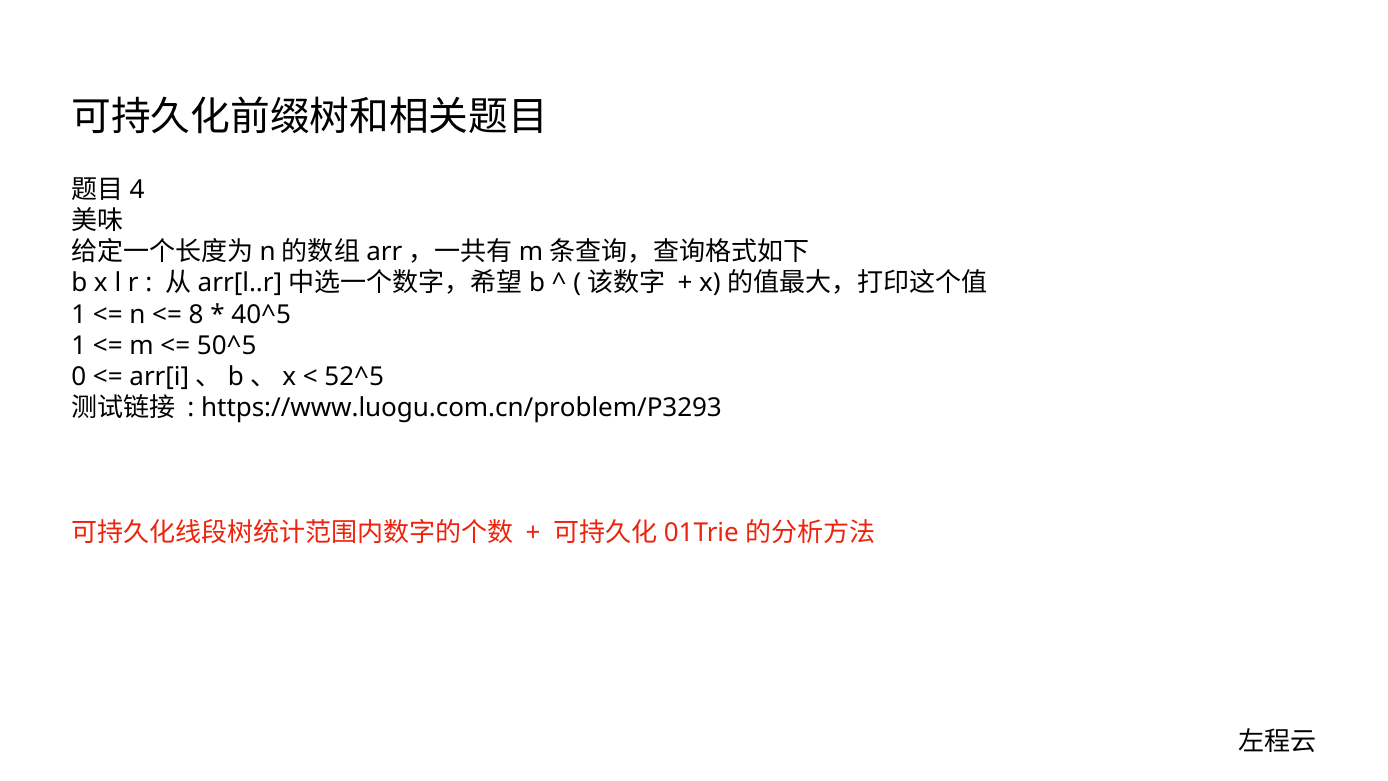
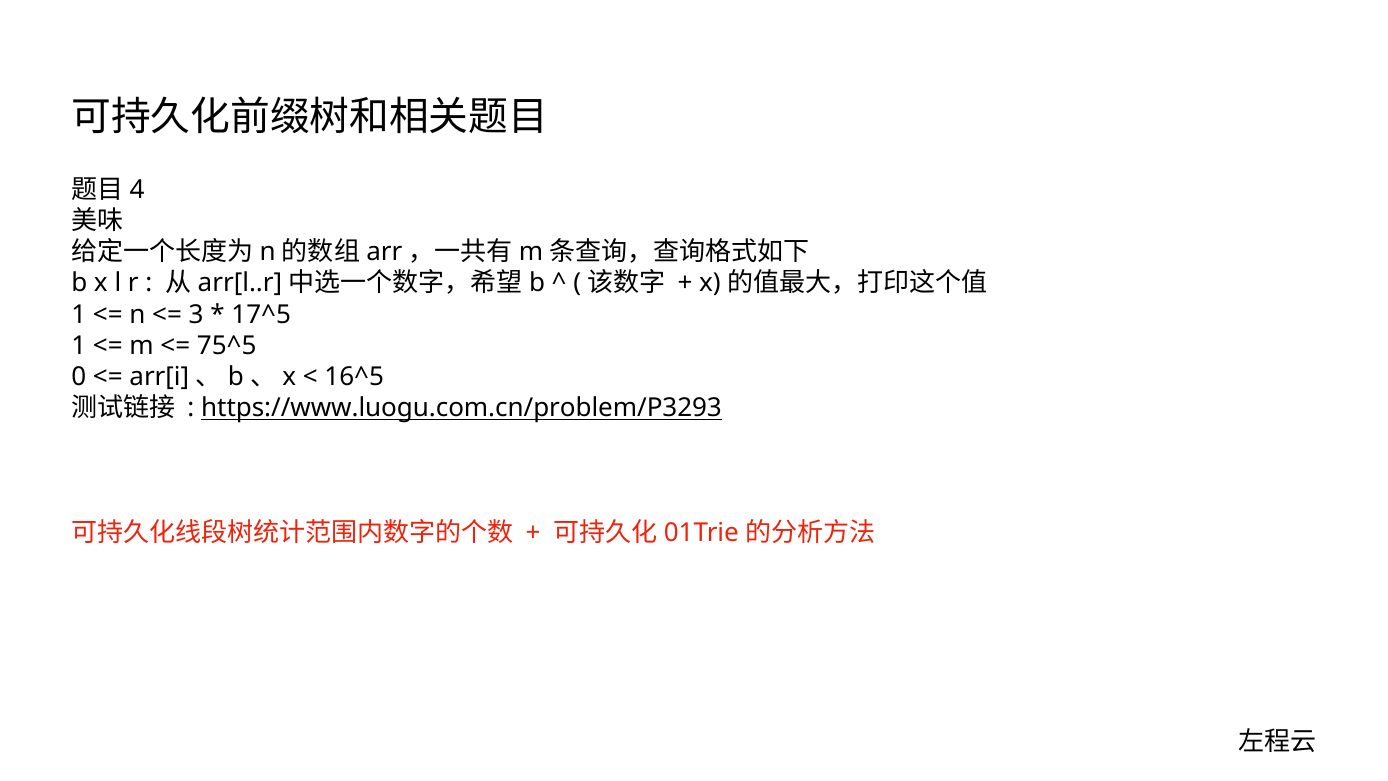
8: 8 -> 3
40^5: 40^5 -> 17^5
50^5: 50^5 -> 75^5
52^5: 52^5 -> 16^5
https://www.luogu.com.cn/problem/P3293 underline: none -> present
